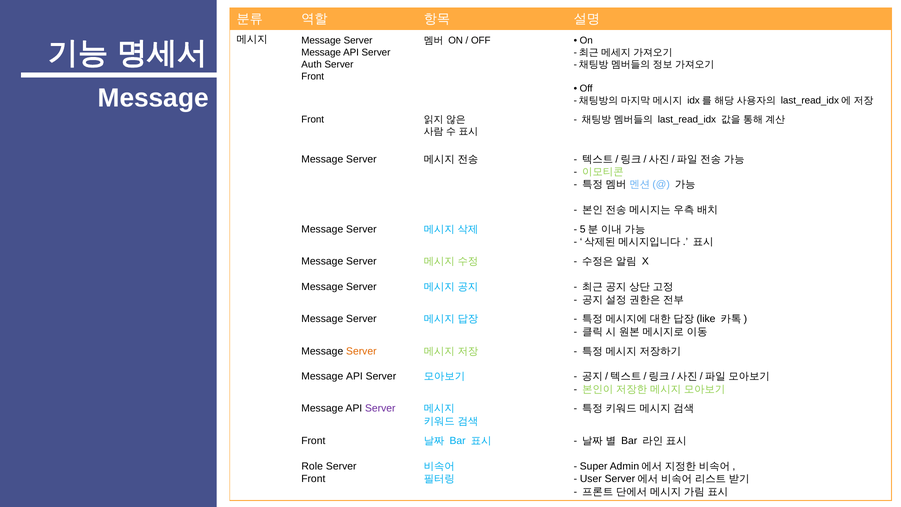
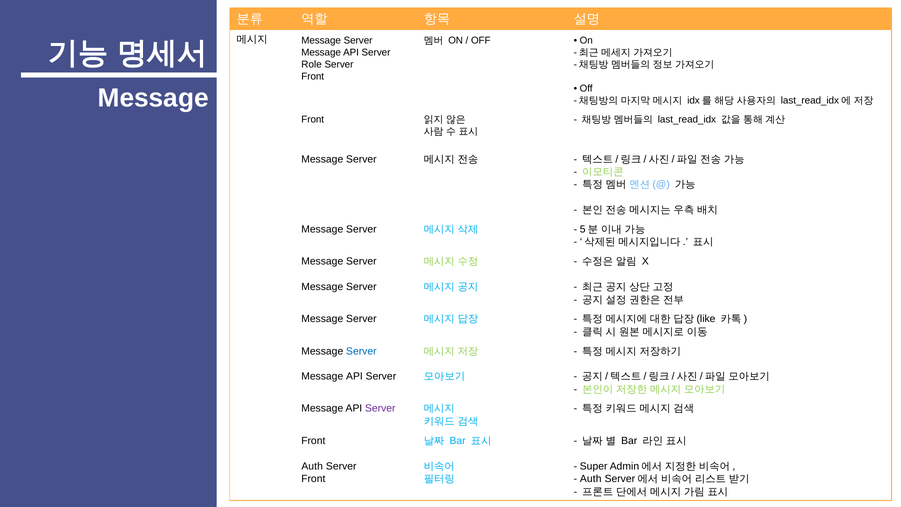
Auth: Auth -> Role
Server at (361, 351) colour: orange -> blue
Role at (312, 466): Role -> Auth
User at (591, 479): User -> Auth
